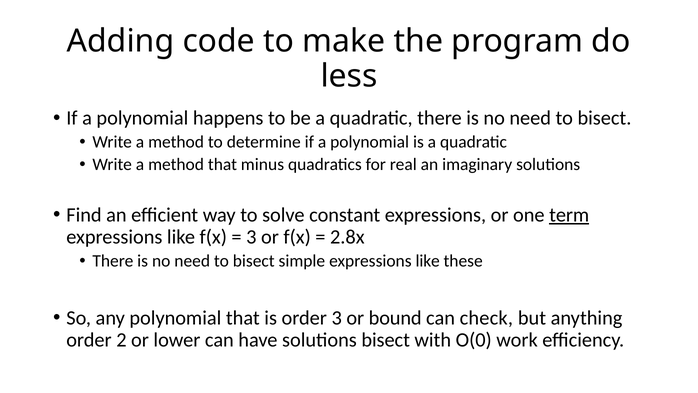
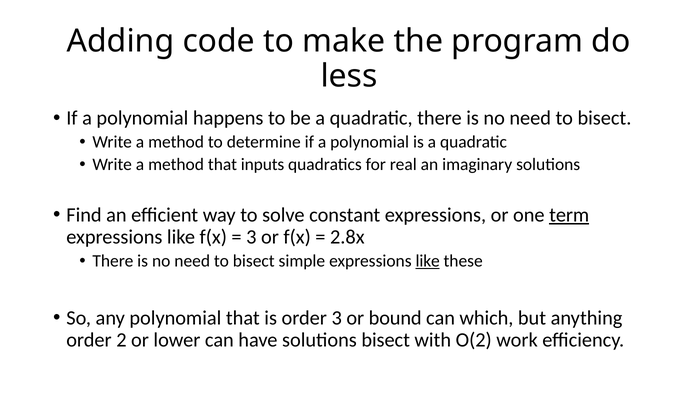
minus: minus -> inputs
like at (428, 261) underline: none -> present
check: check -> which
O(0: O(0 -> O(2
